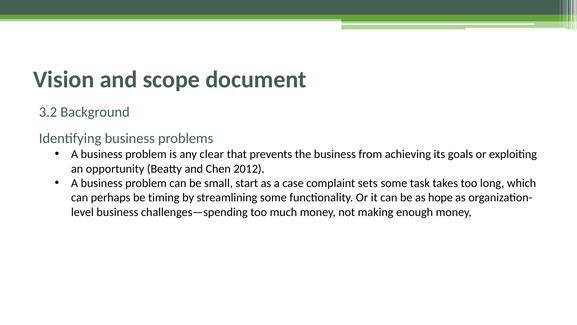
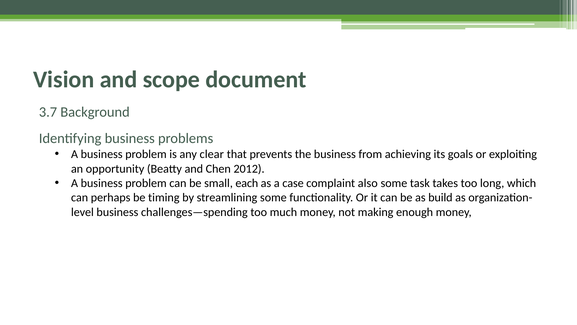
3.2: 3.2 -> 3.7
start: start -> each
sets: sets -> also
hope: hope -> build
